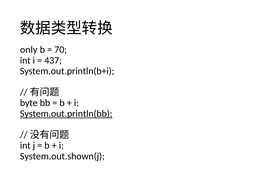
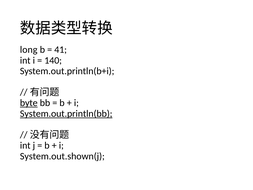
only: only -> long
70: 70 -> 41
437: 437 -> 140
byte underline: none -> present
